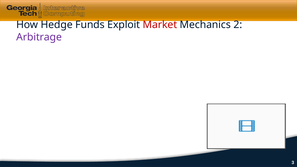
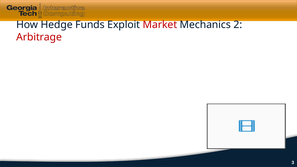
Arbitrage colour: purple -> red
